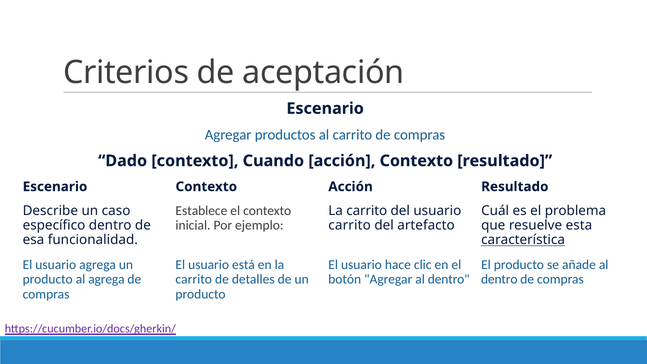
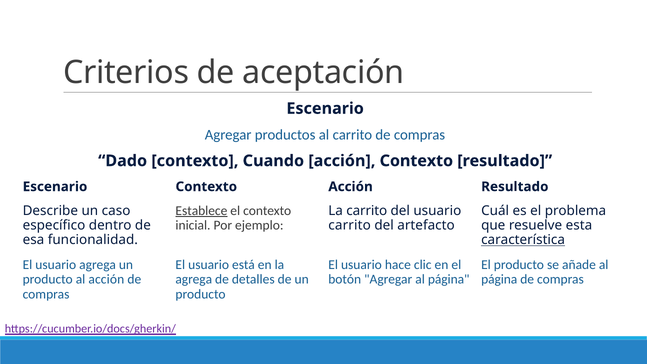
Establece underline: none -> present
al agrega: agrega -> acción
carrito at (194, 279): carrito -> agrega
Agregar al dentro: dentro -> página
dentro at (499, 279): dentro -> página
